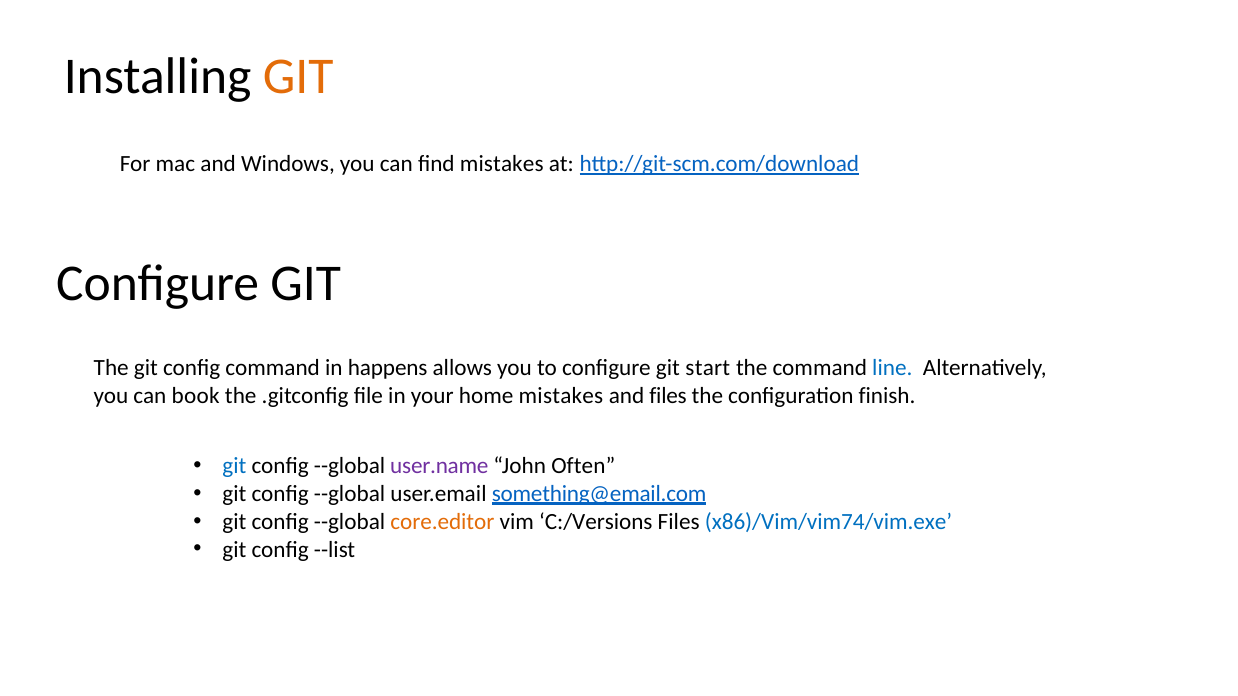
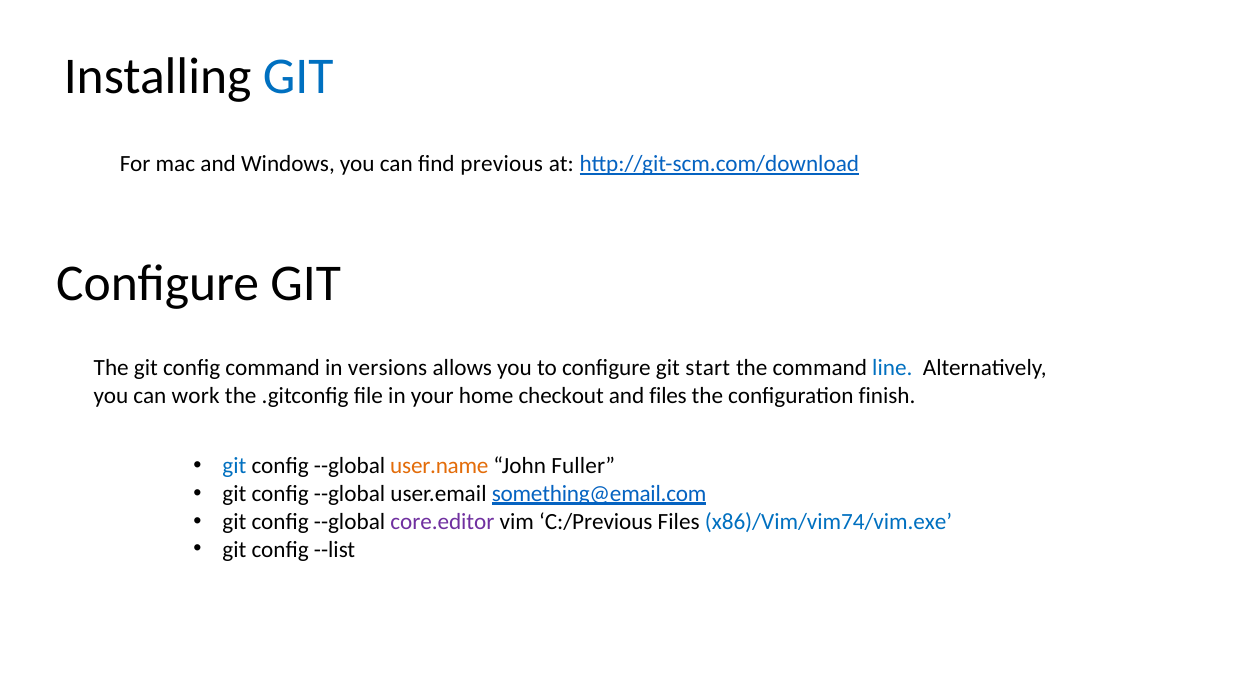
GIT at (298, 76) colour: orange -> blue
find mistakes: mistakes -> previous
happens: happens -> versions
book: book -> work
home mistakes: mistakes -> checkout
user.name colour: purple -> orange
Often: Often -> Fuller
core.editor colour: orange -> purple
C:/Versions: C:/Versions -> C:/Previous
